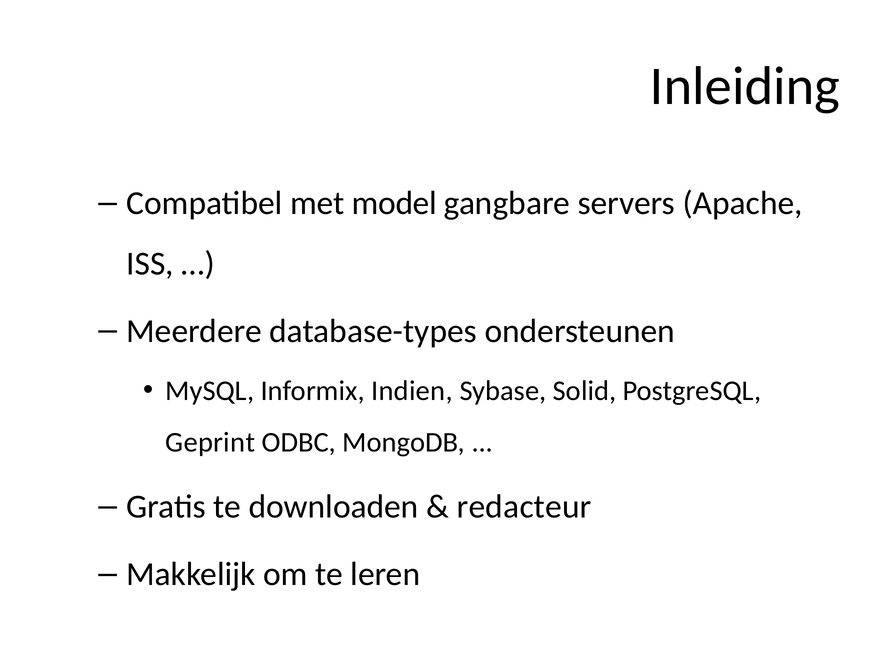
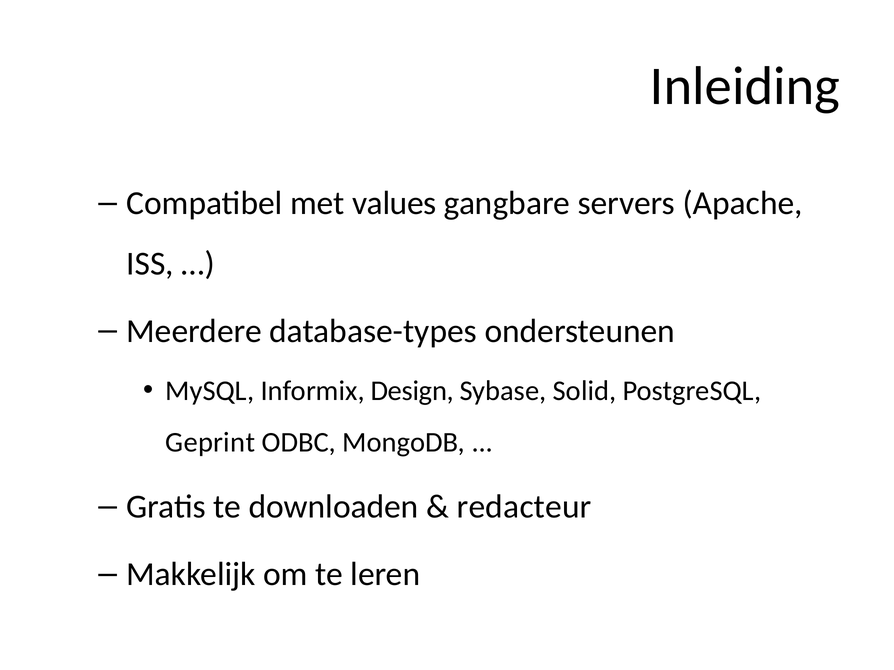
model: model -> values
Indien: Indien -> Design
